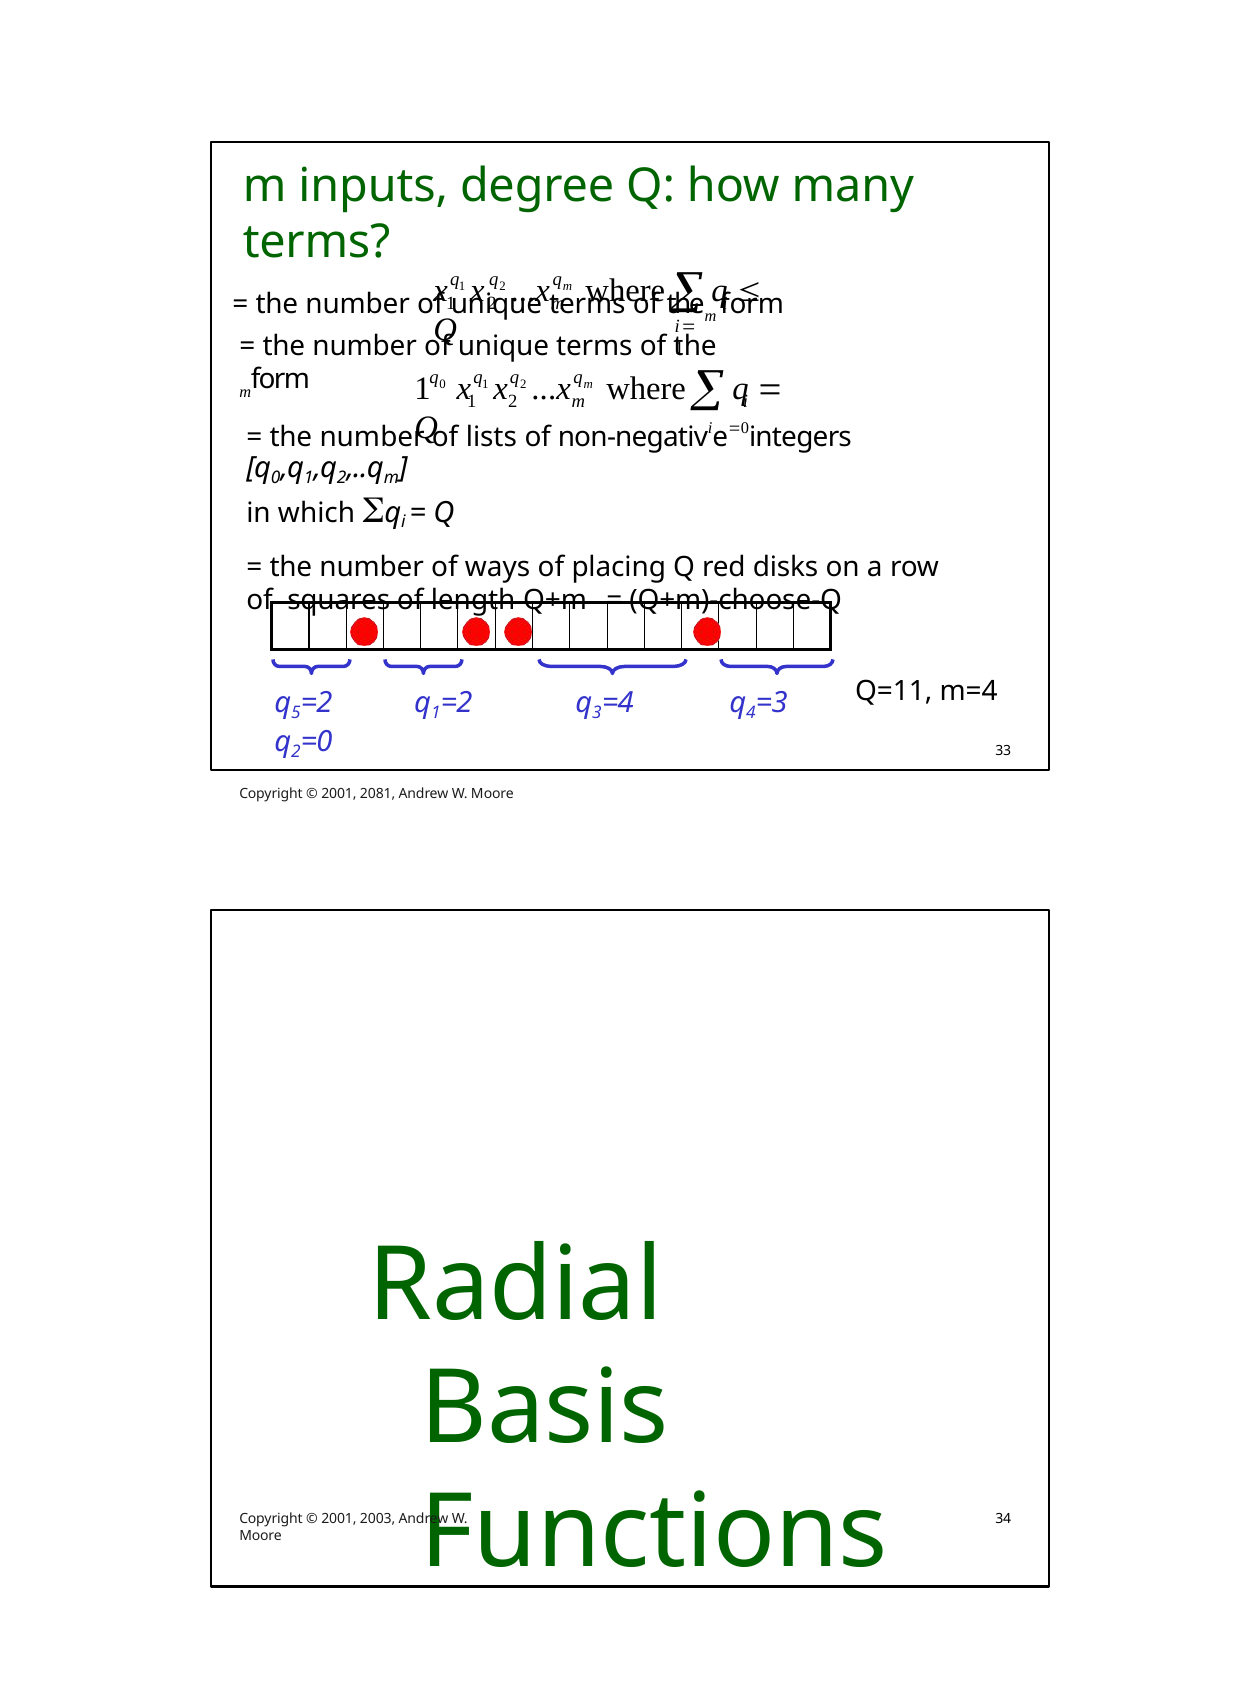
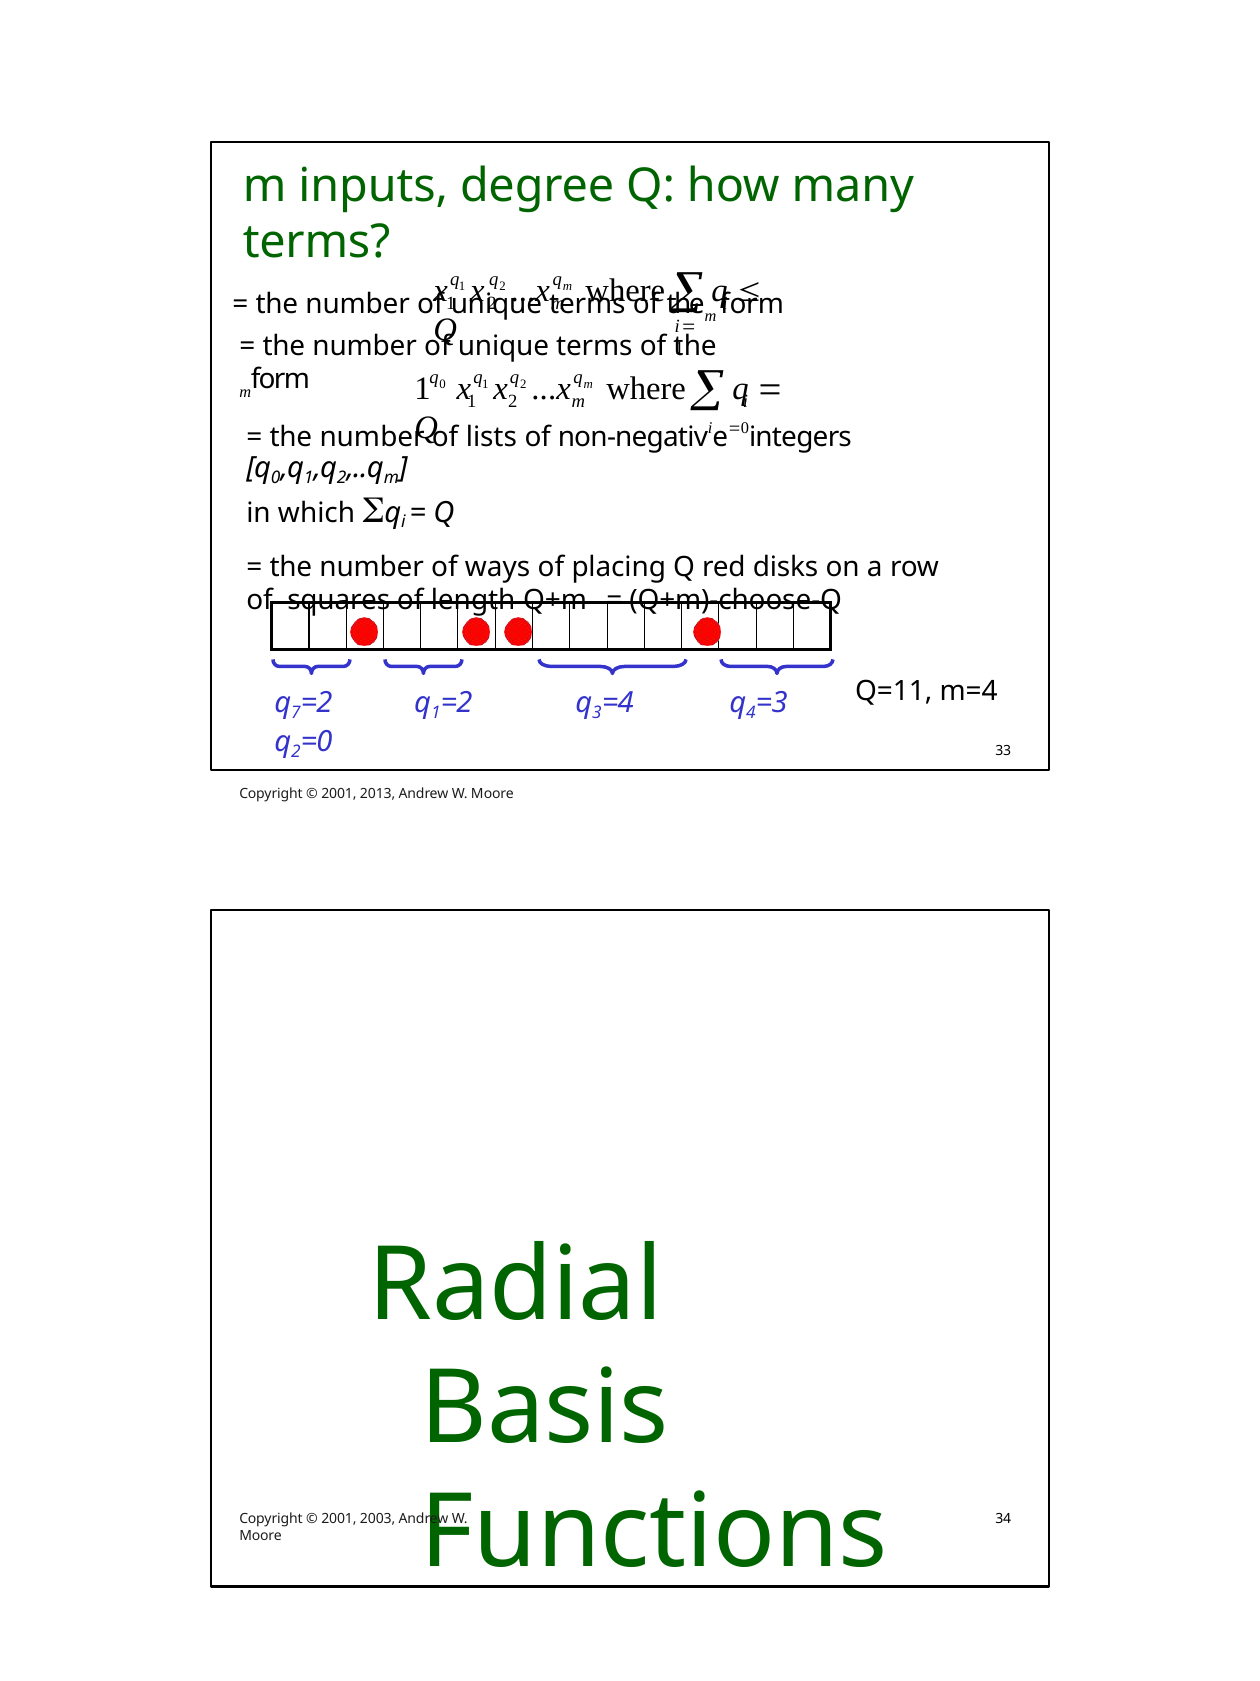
5: 5 -> 7
2081: 2081 -> 2013
